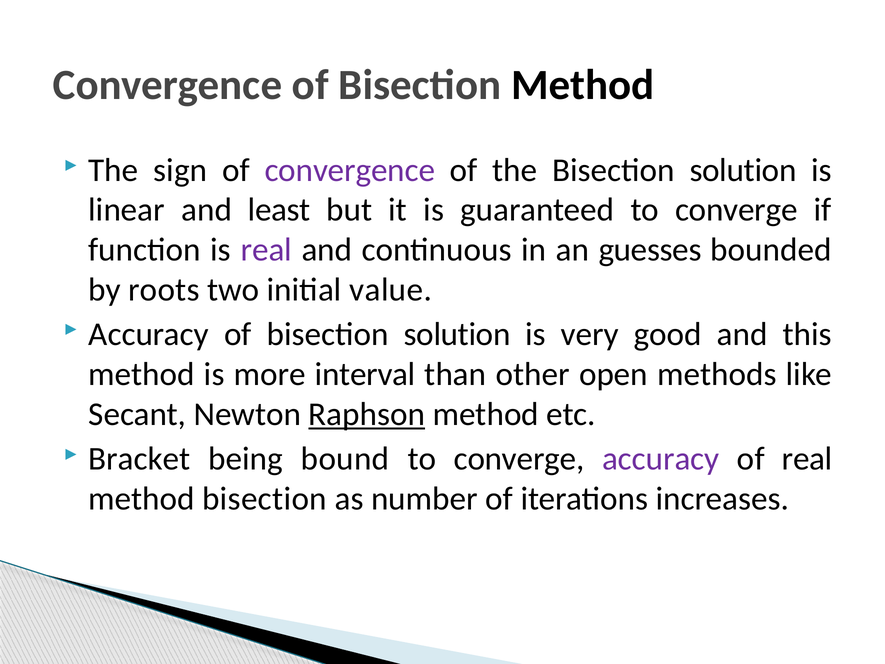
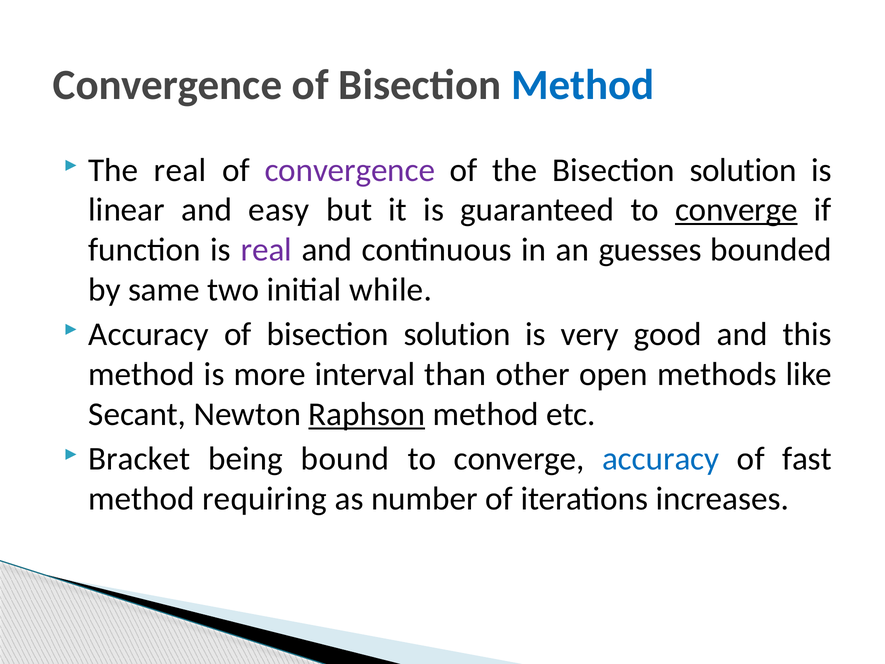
Method at (583, 85) colour: black -> blue
The sign: sign -> real
least: least -> easy
converge at (736, 210) underline: none -> present
roots: roots -> same
value: value -> while
accuracy at (661, 459) colour: purple -> blue
of real: real -> fast
method bisection: bisection -> requiring
